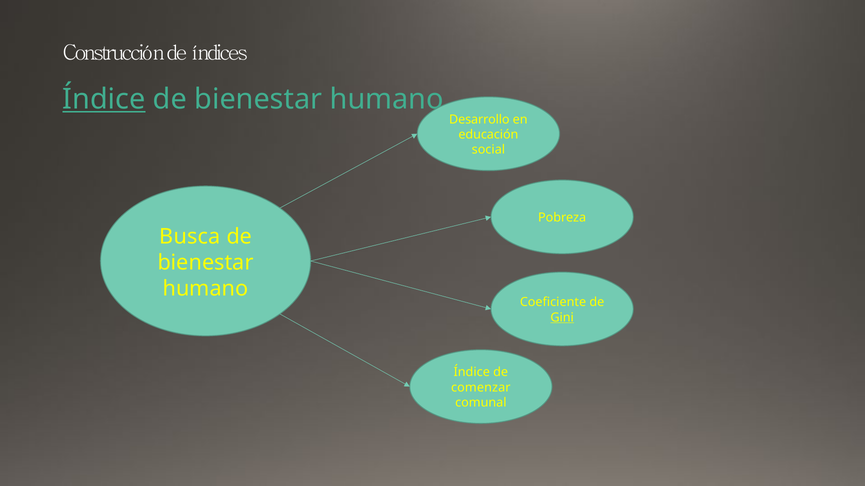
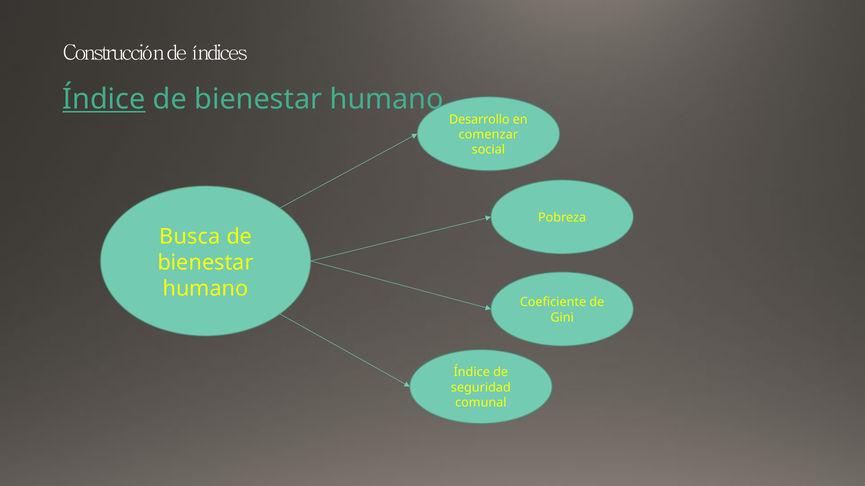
educación: educación -> comenzar
Gini underline: present -> none
comenzar: comenzar -> seguridad
